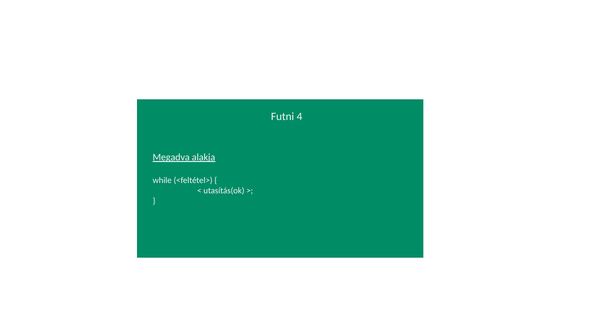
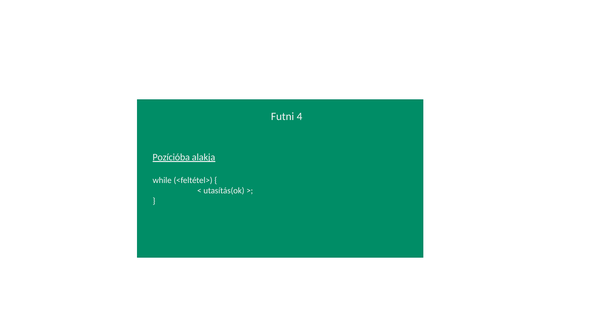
Megadva: Megadva -> Pozícióba
